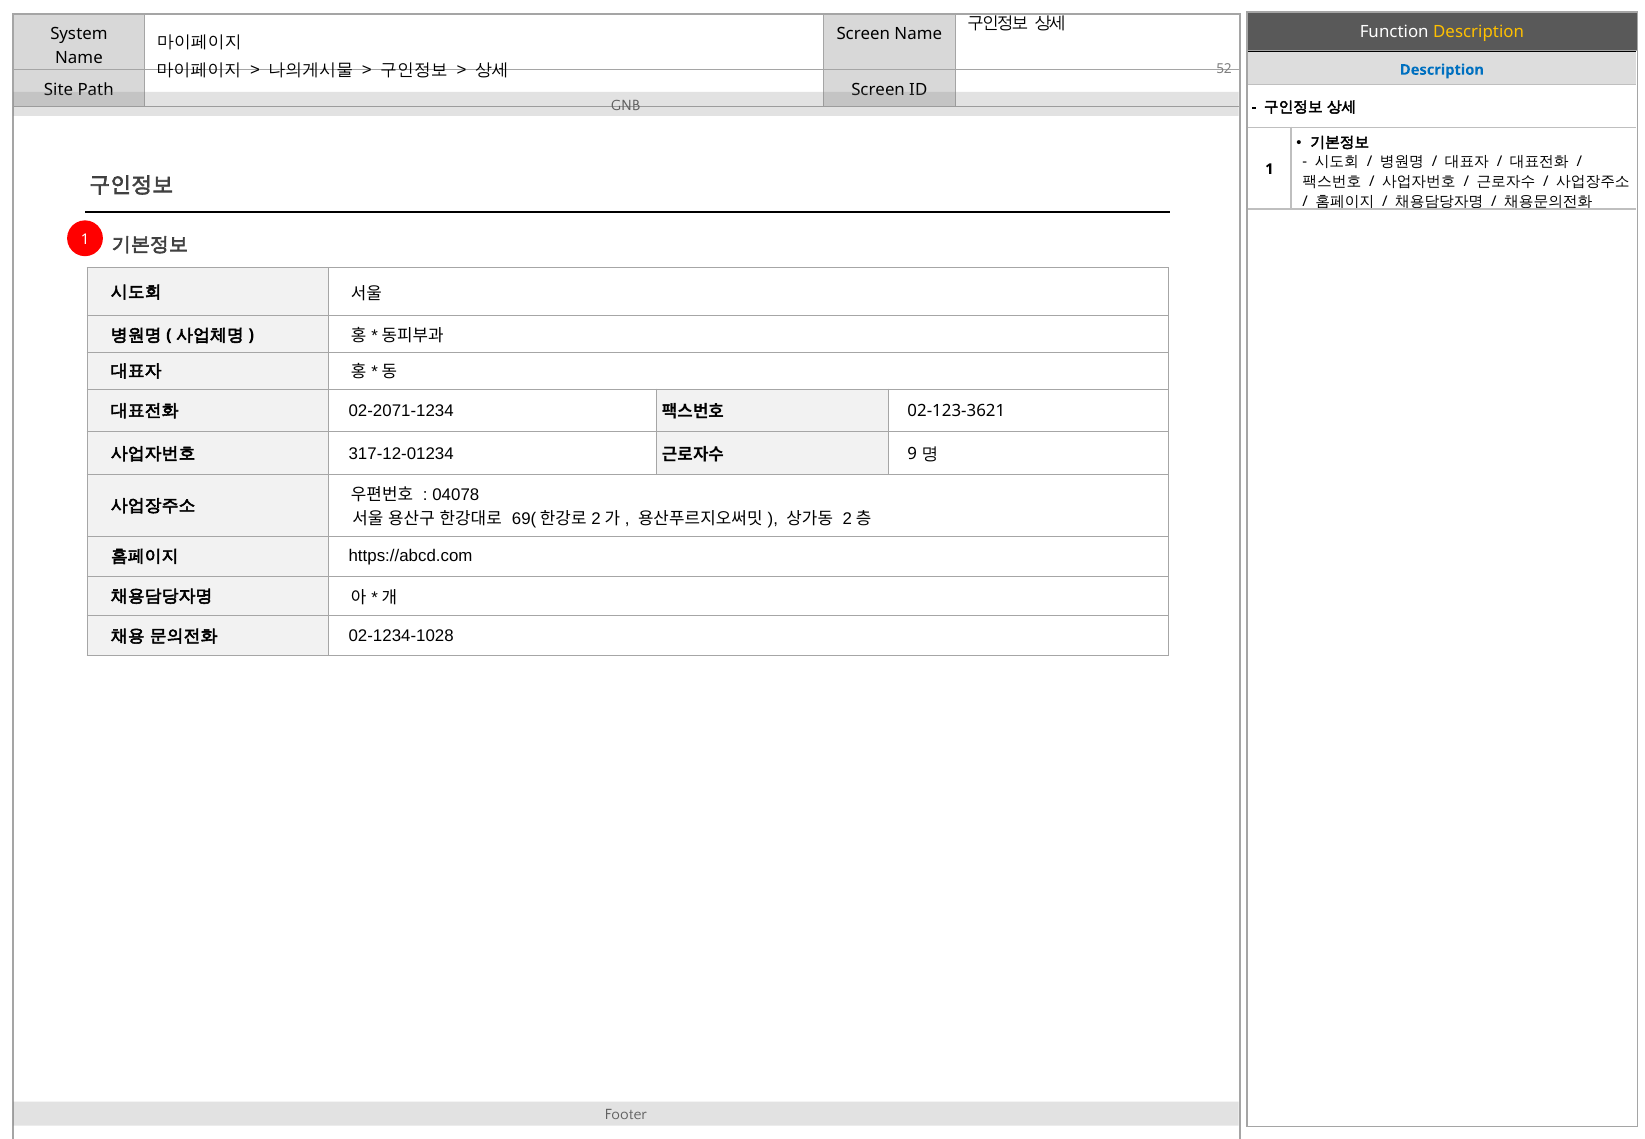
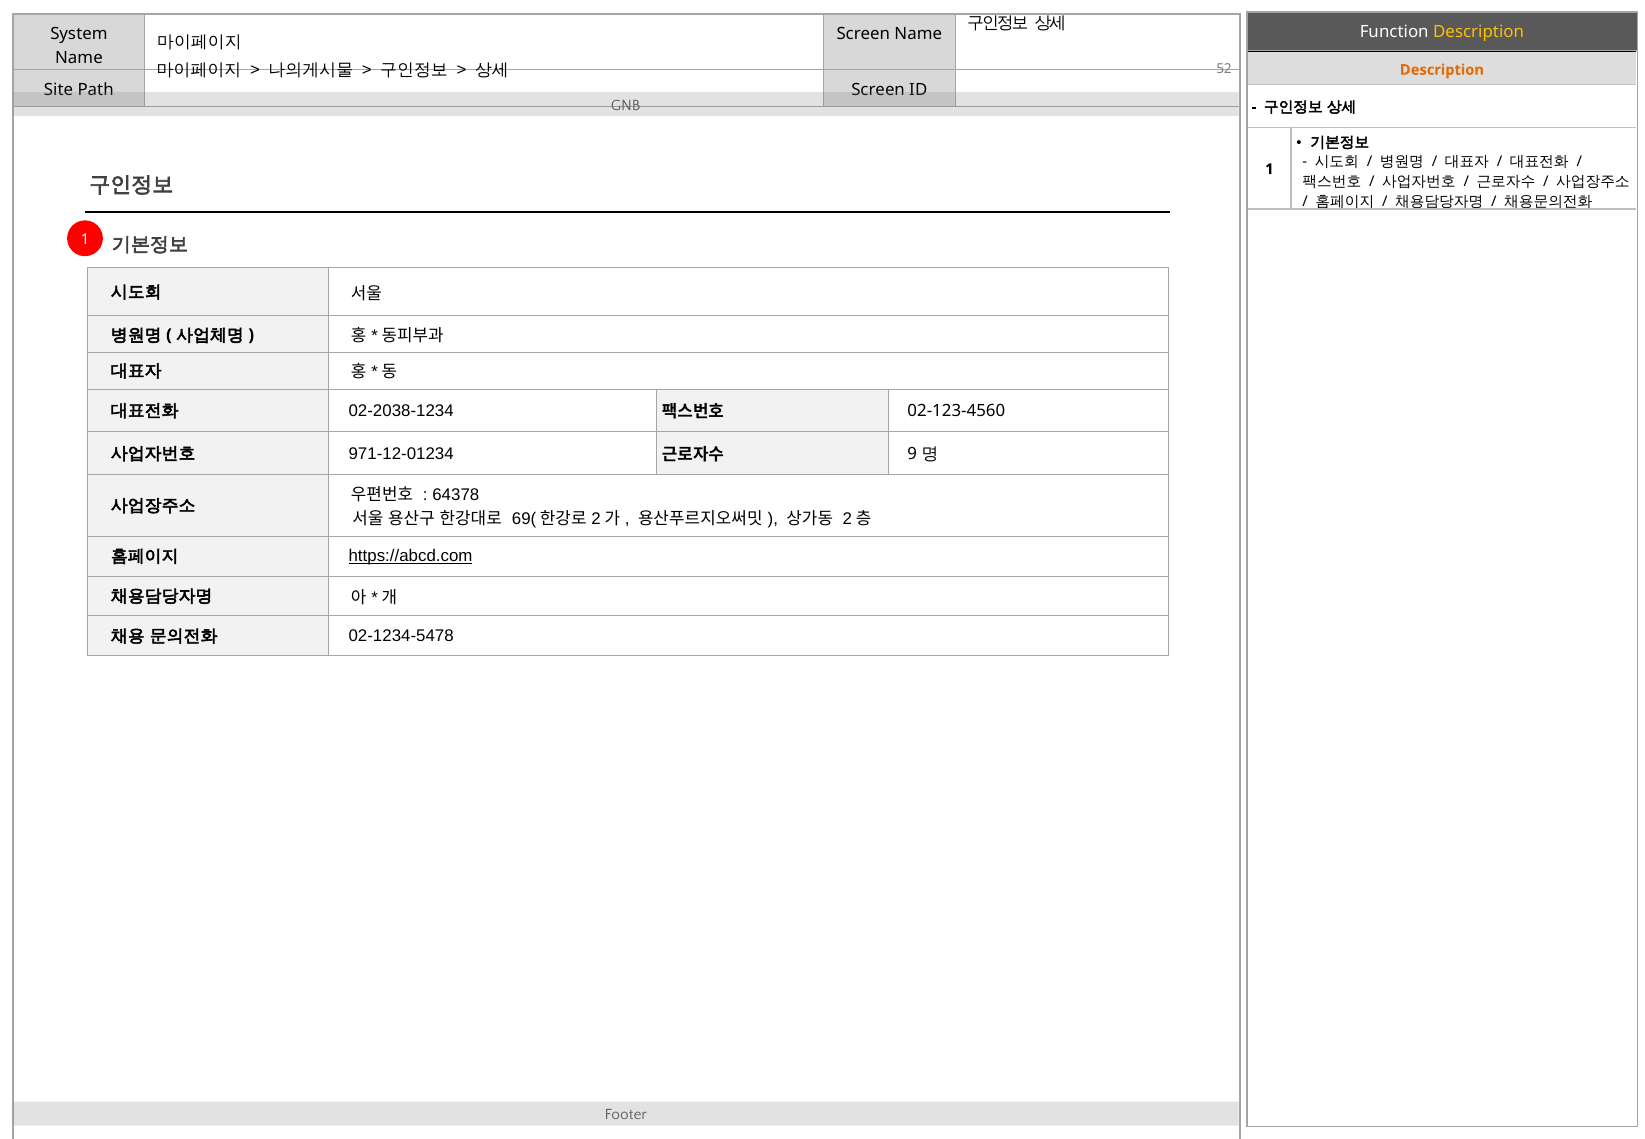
Description at (1442, 70) colour: blue -> orange
02-2071-1234: 02-2071-1234 -> 02-2038-1234
02-123-3621: 02-123-3621 -> 02-123-4560
317-12-01234: 317-12-01234 -> 971-12-01234
04078: 04078 -> 64378
https://abcd.com underline: none -> present
02-1234-1028: 02-1234-1028 -> 02-1234-5478
